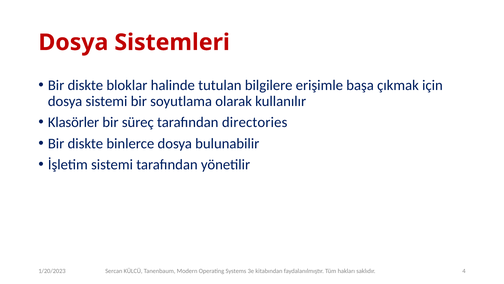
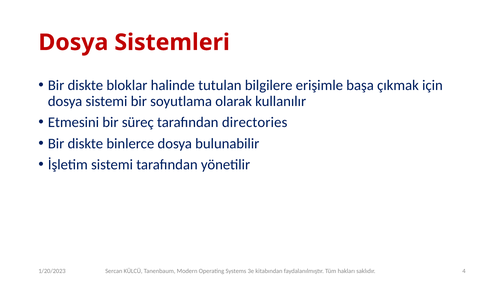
Klasörler: Klasörler -> Etmesini
